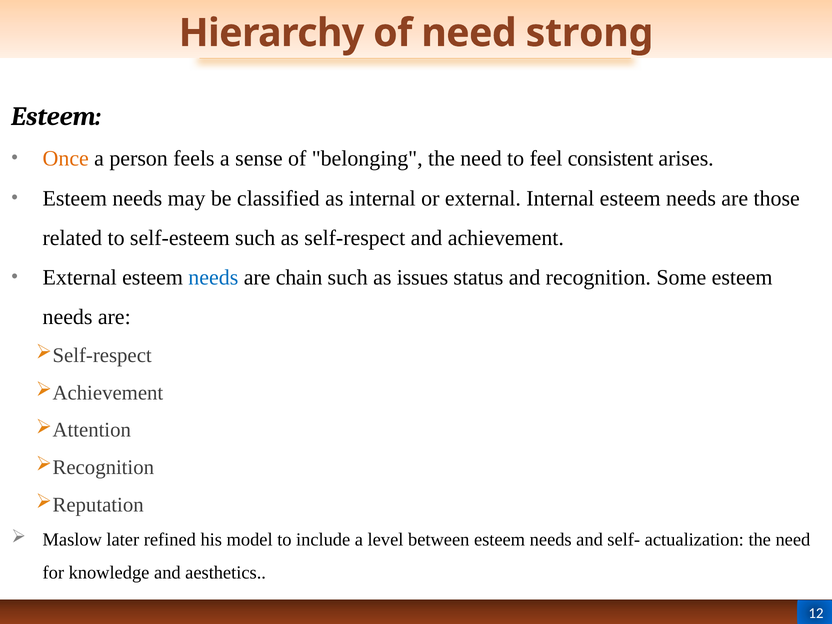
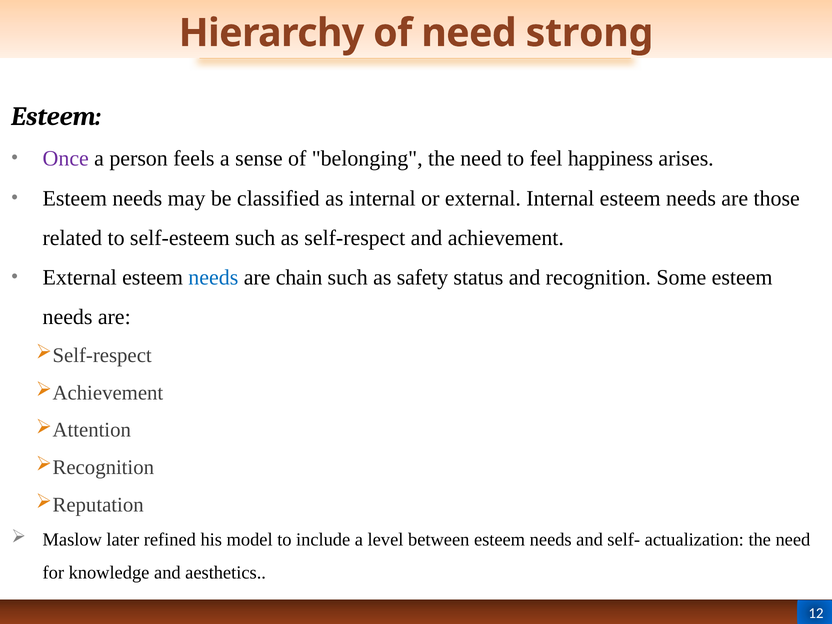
Once colour: orange -> purple
consistent: consistent -> happiness
issues: issues -> safety
